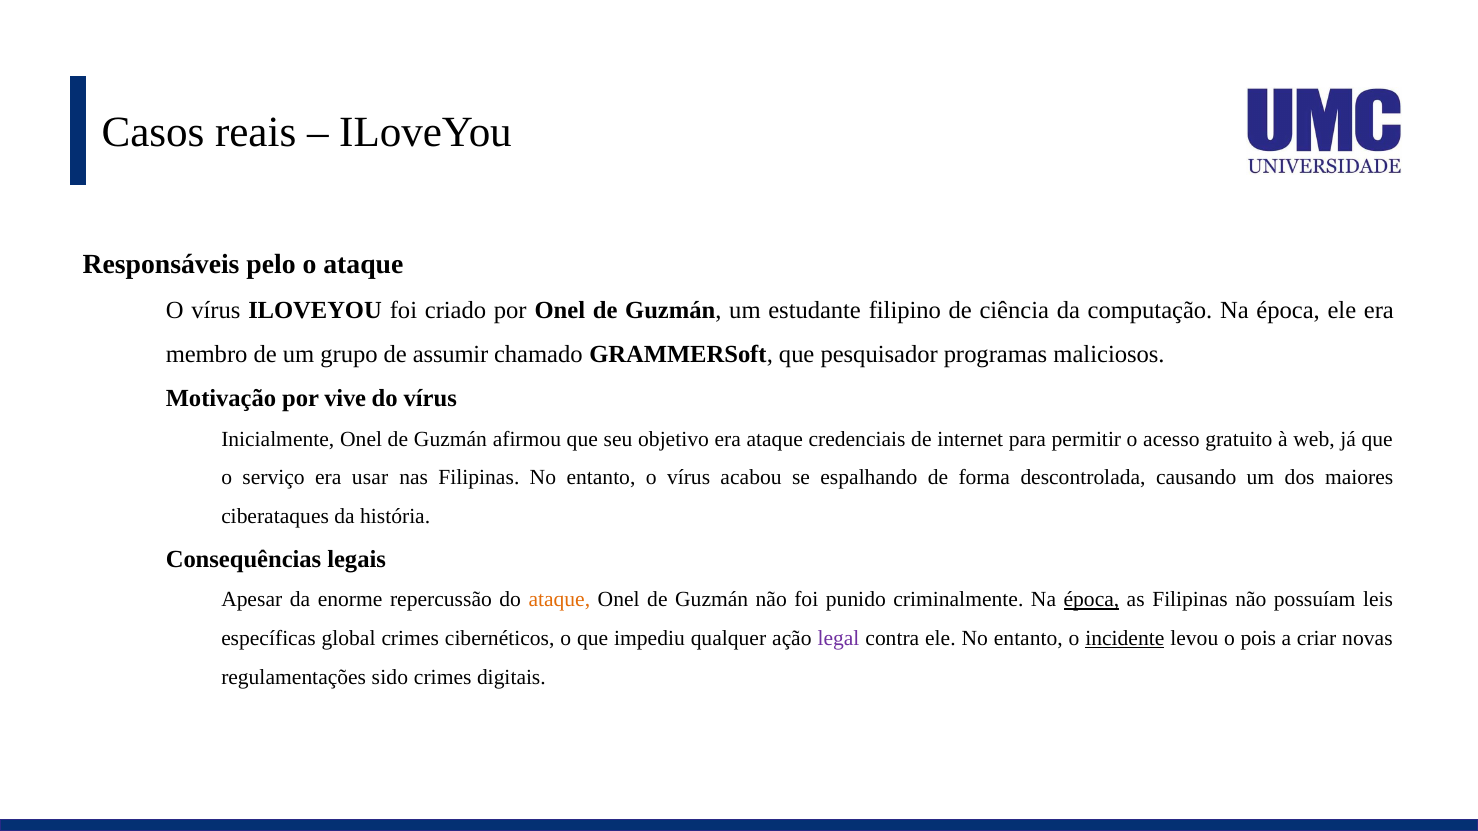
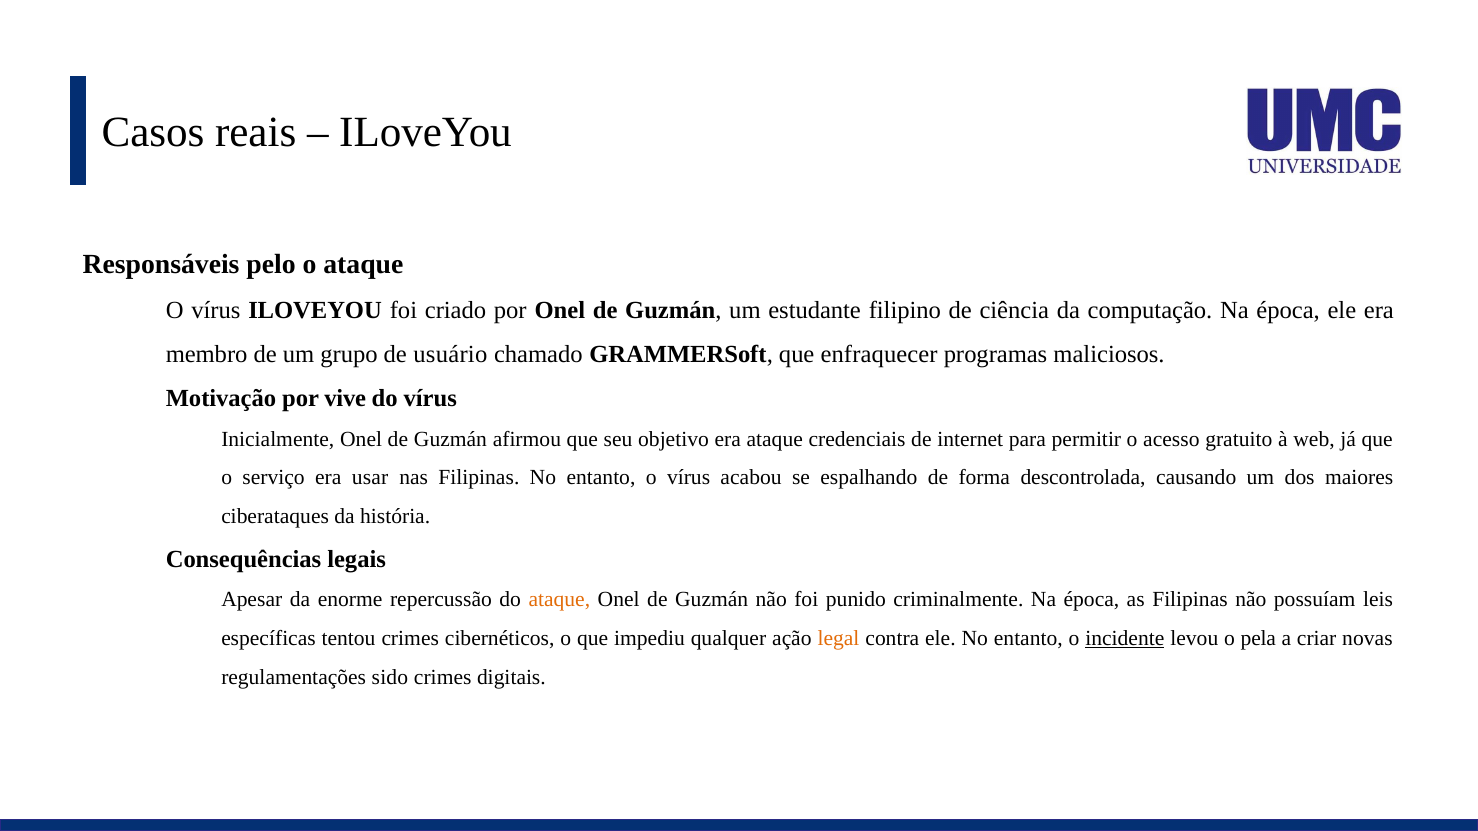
assumir: assumir -> usuário
pesquisador: pesquisador -> enfraquecer
época at (1091, 600) underline: present -> none
global: global -> tentou
legal colour: purple -> orange
pois: pois -> pela
